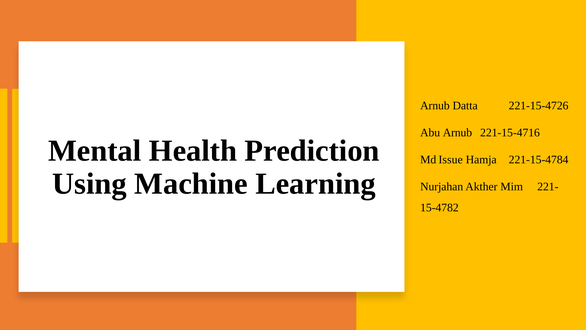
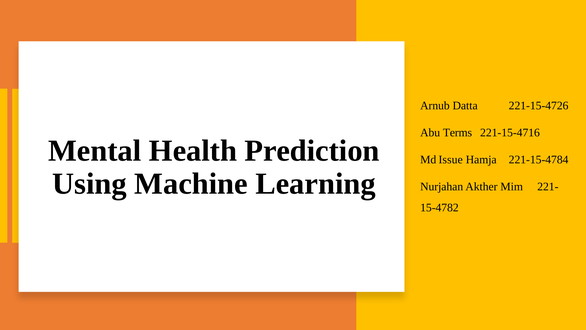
Abu Arnub: Arnub -> Terms
